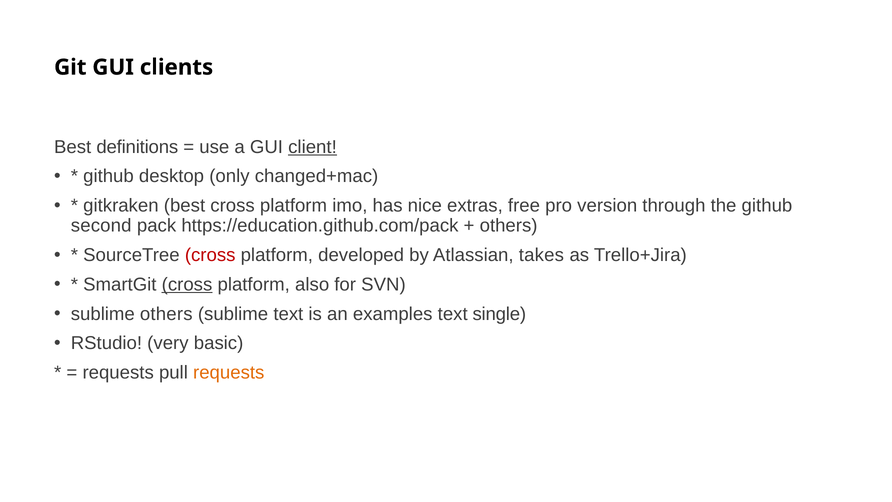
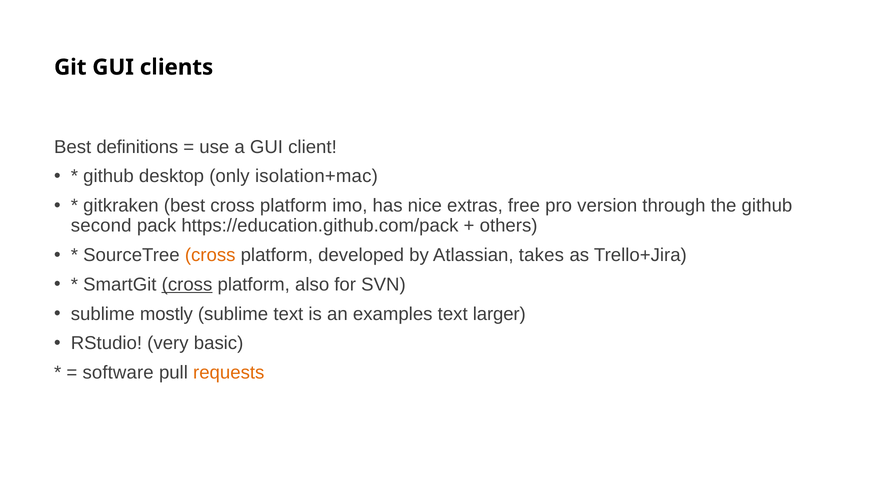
client underline: present -> none
changed+mac: changed+mac -> isolation+mac
cross at (210, 255) colour: red -> orange
sublime others: others -> mostly
single: single -> larger
requests at (118, 372): requests -> software
